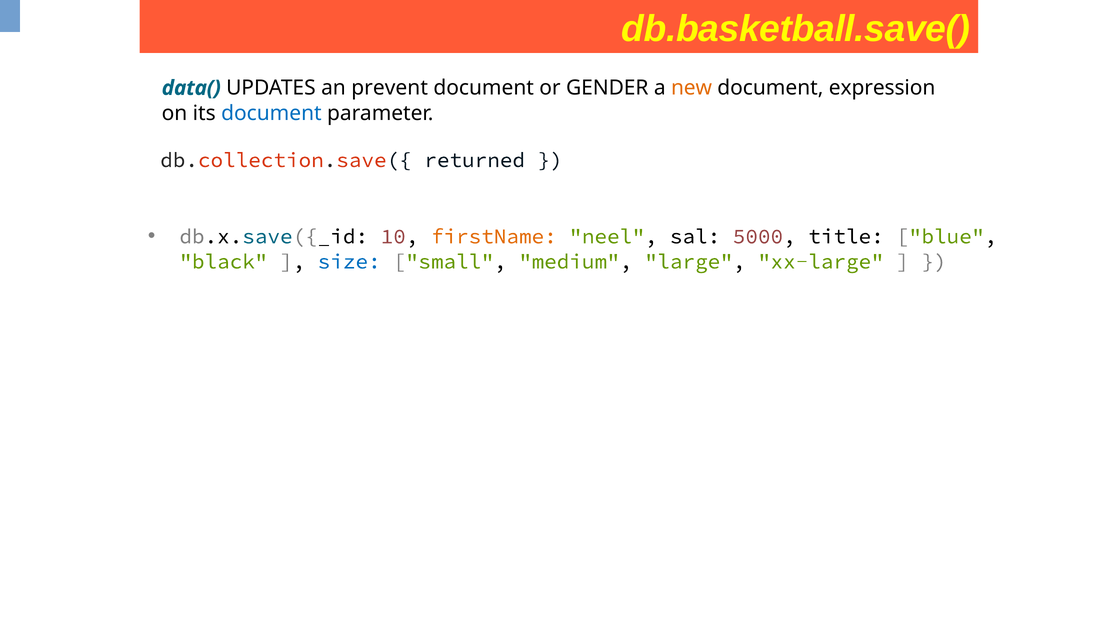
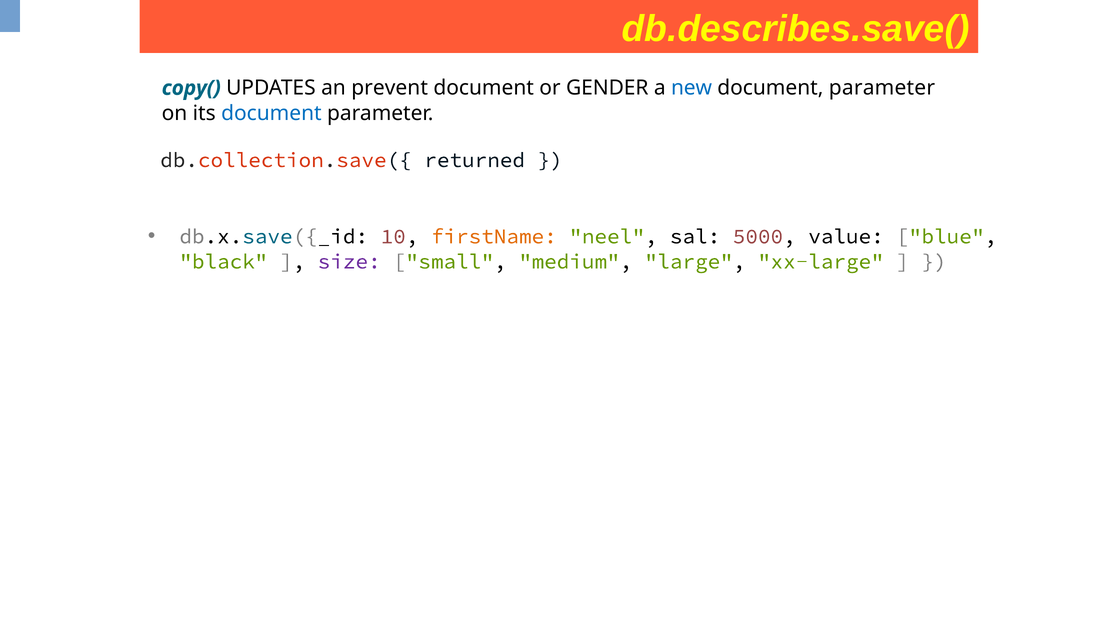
db.basketball.save(: db.basketball.save( -> db.describes.save(
data(: data( -> copy(
new colour: orange -> blue
expression at (882, 88): expression -> parameter
title: title -> value
size colour: blue -> purple
